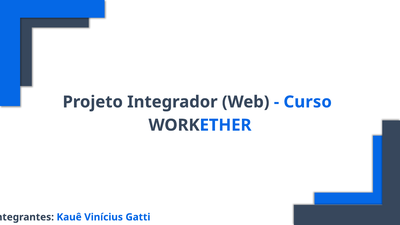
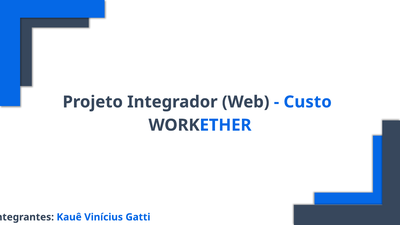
Curso: Curso -> Custo
